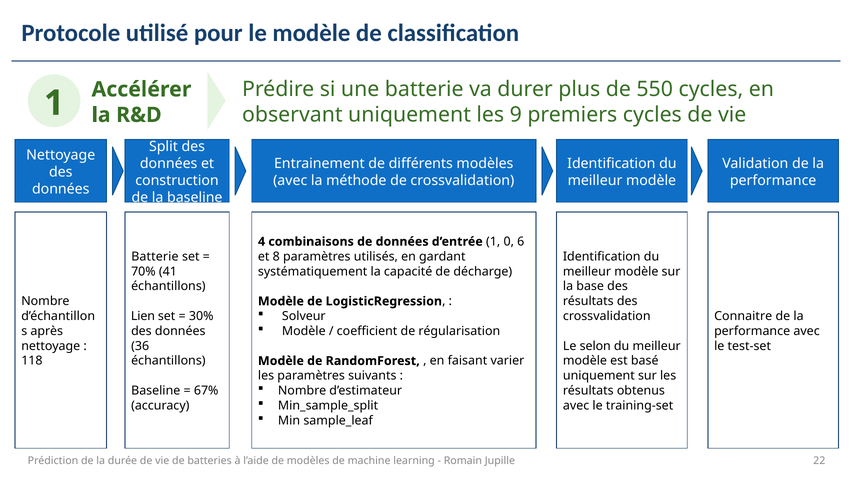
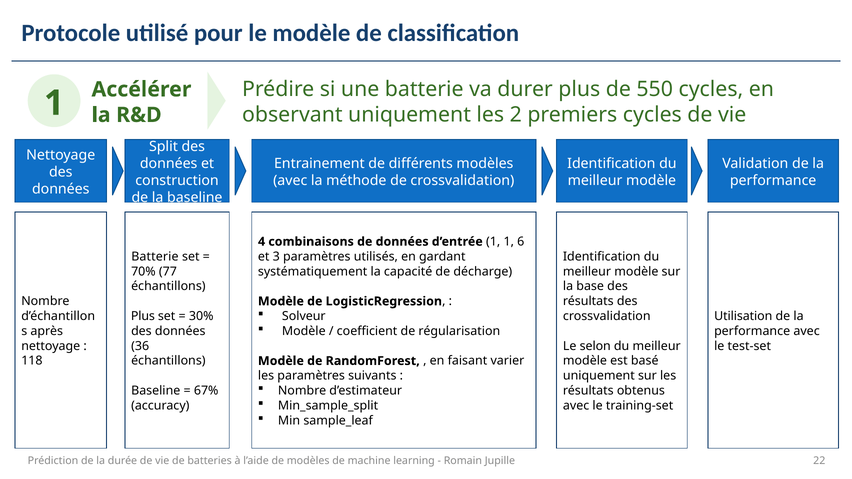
9: 9 -> 2
1 0: 0 -> 1
8: 8 -> 3
41: 41 -> 77
Lien at (143, 316): Lien -> Plus
Connaitre: Connaitre -> Utilisation
